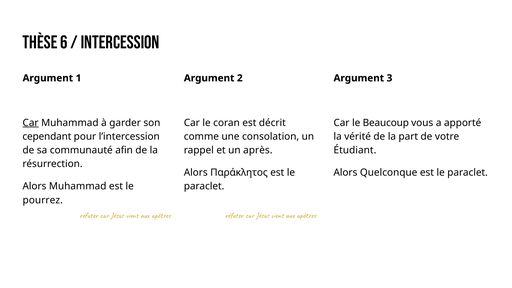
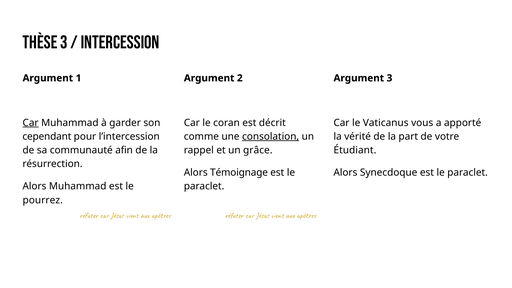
Thèse 6: 6 -> 3
Beaucoup: Beaucoup -> Vaticanus
consolation underline: none -> present
après: après -> grâce
Παράκλητος: Παράκλητος -> Témoignage
Quelconque: Quelconque -> Synecdoque
